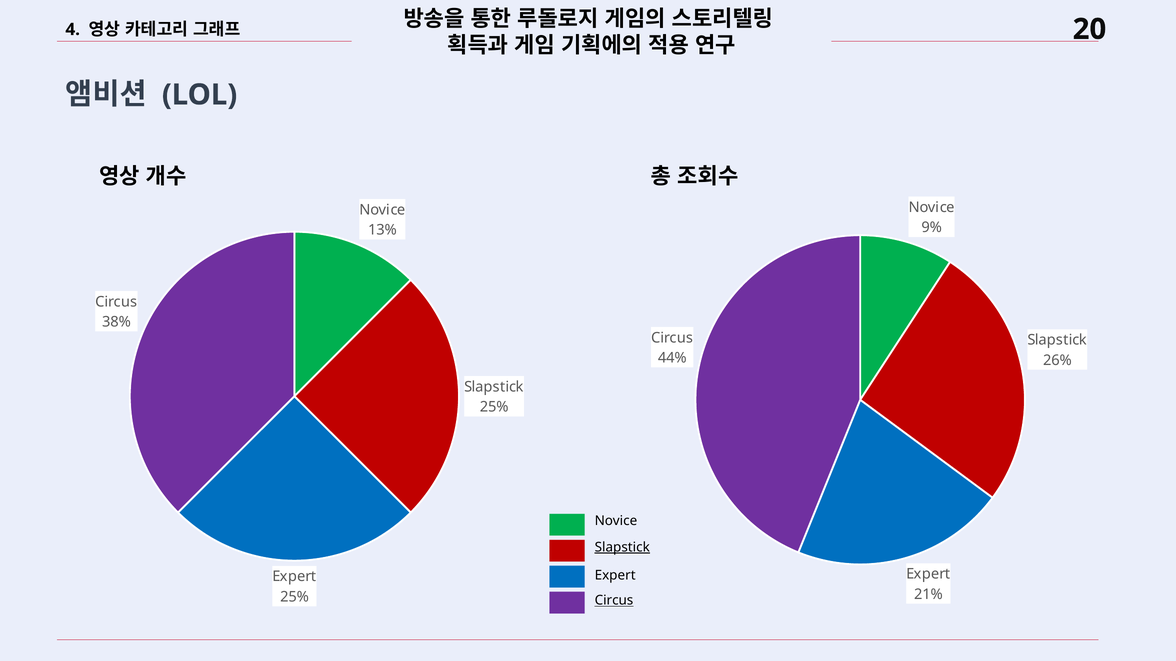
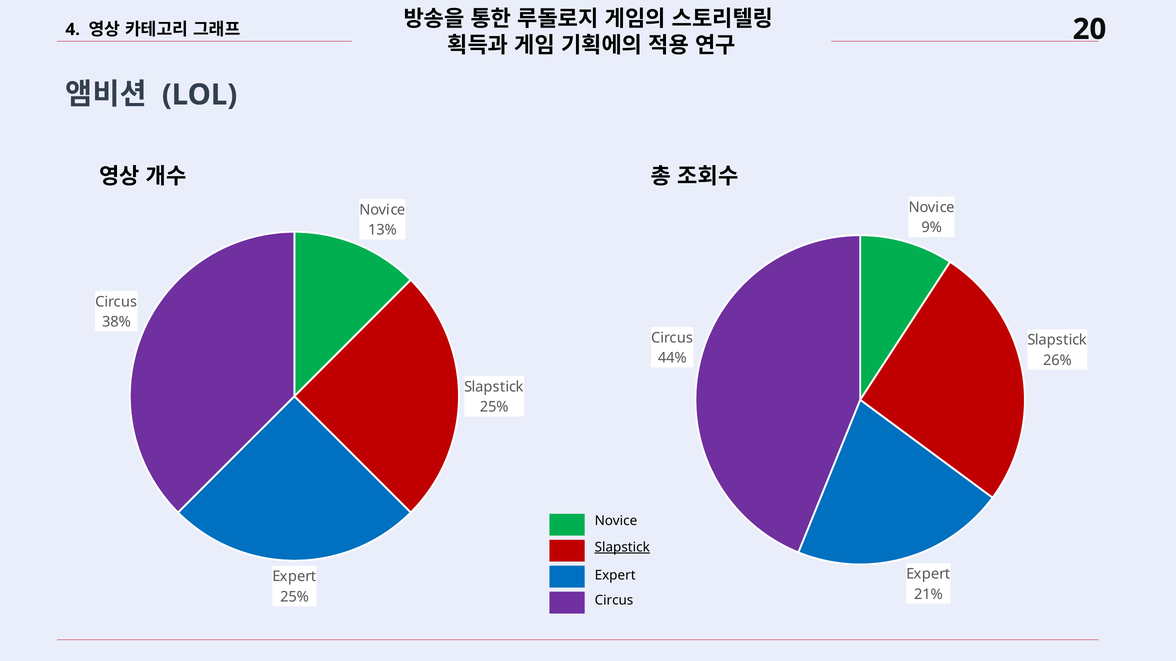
Circus at (614, 601) underline: present -> none
